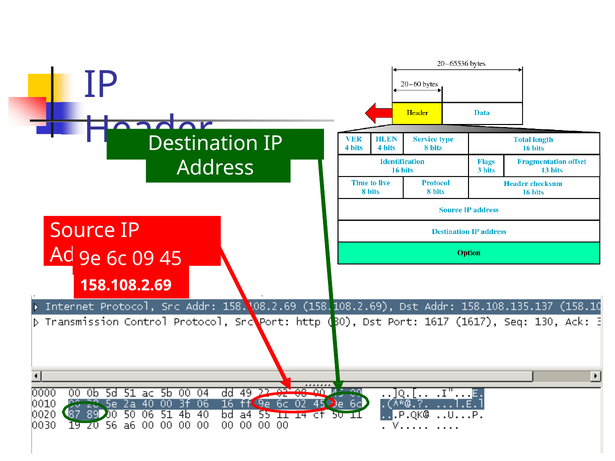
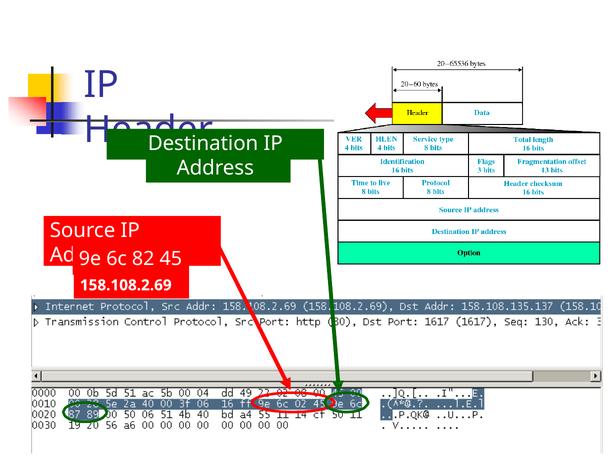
09: 09 -> 82
